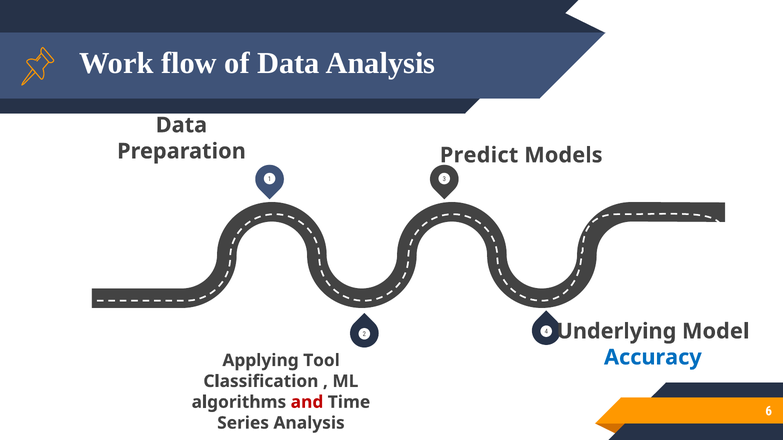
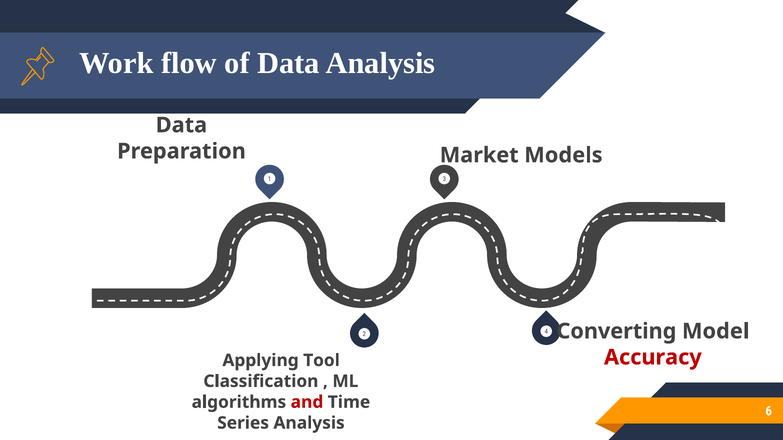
Predict: Predict -> Market
Underlying: Underlying -> Converting
Accuracy colour: blue -> red
